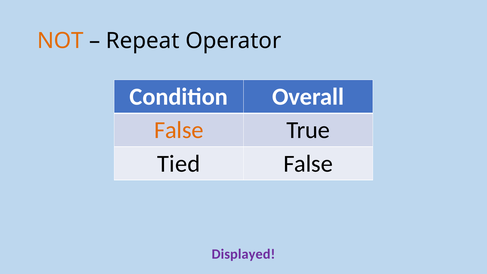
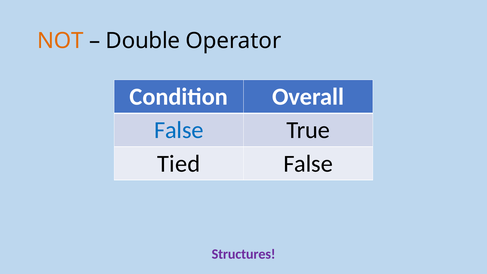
Repeat: Repeat -> Double
False at (179, 130) colour: orange -> blue
Displayed: Displayed -> Structures
